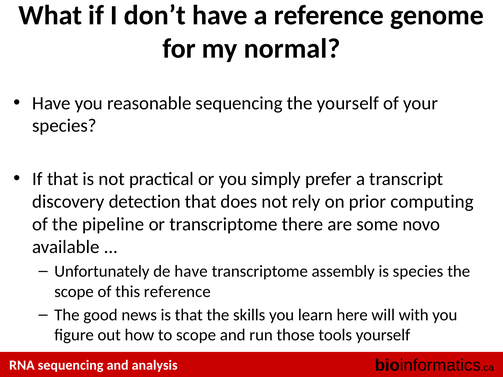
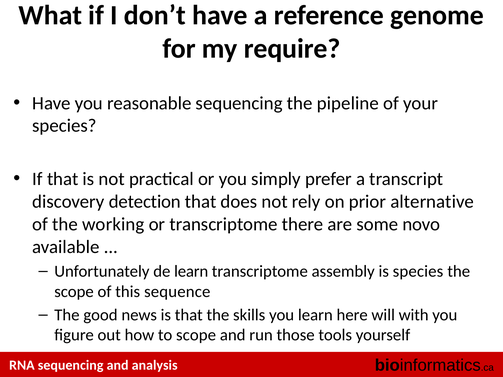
normal: normal -> require
the yourself: yourself -> pipeline
computing: computing -> alternative
pipeline: pipeline -> working
de have: have -> learn
this reference: reference -> sequence
